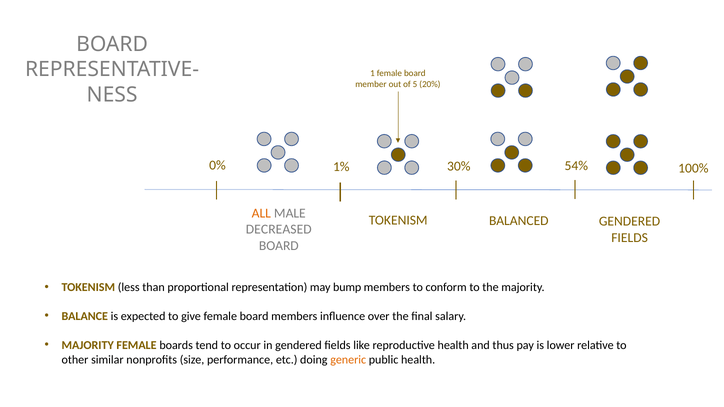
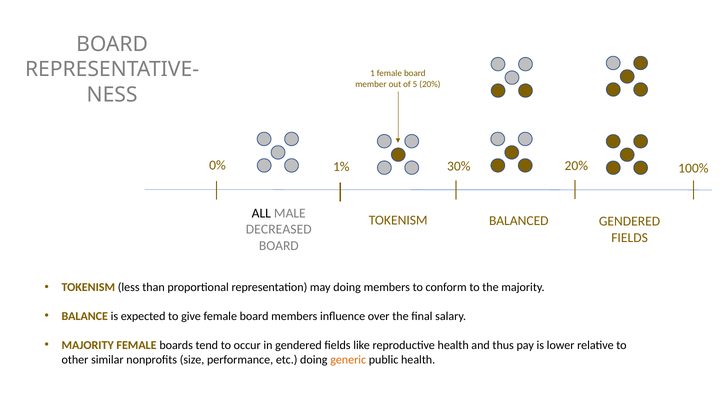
30% 54%: 54% -> 20%
ALL colour: orange -> black
may bump: bump -> doing
